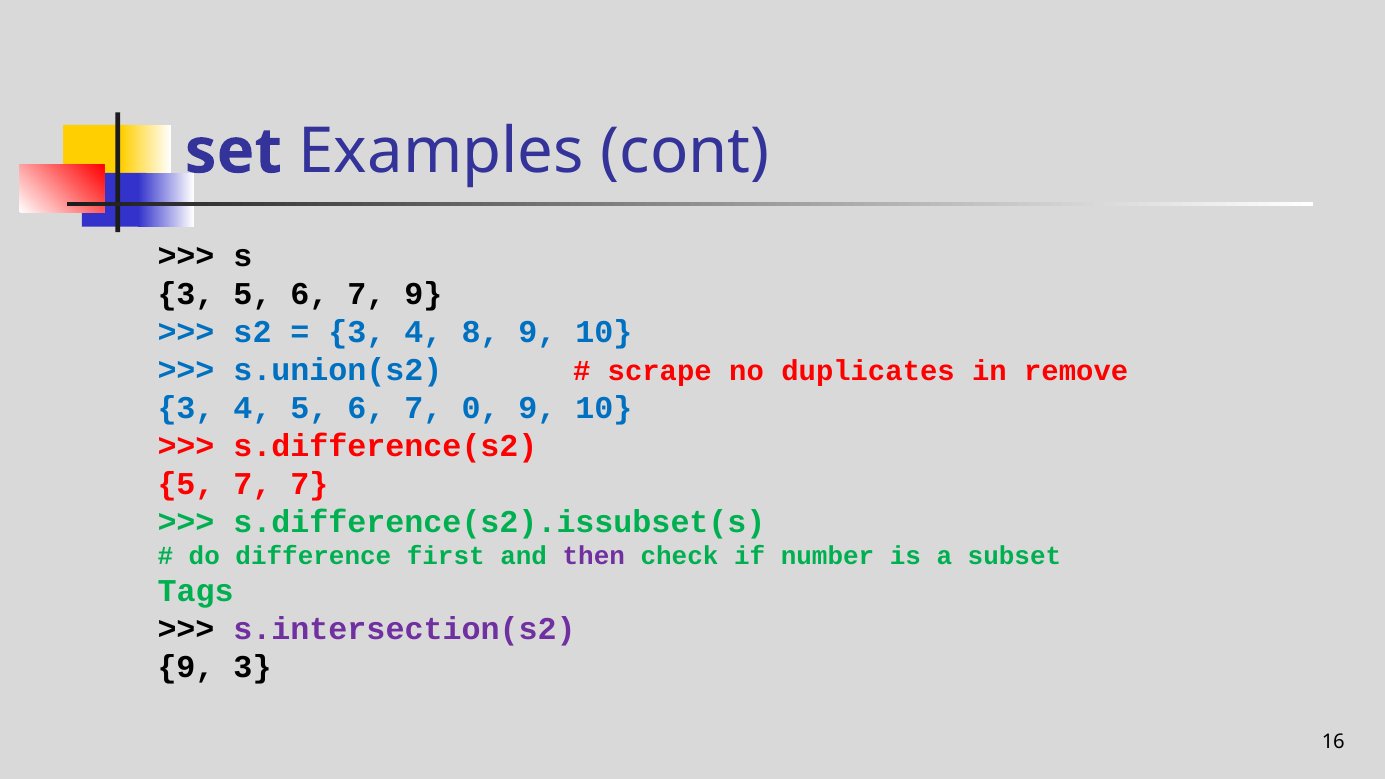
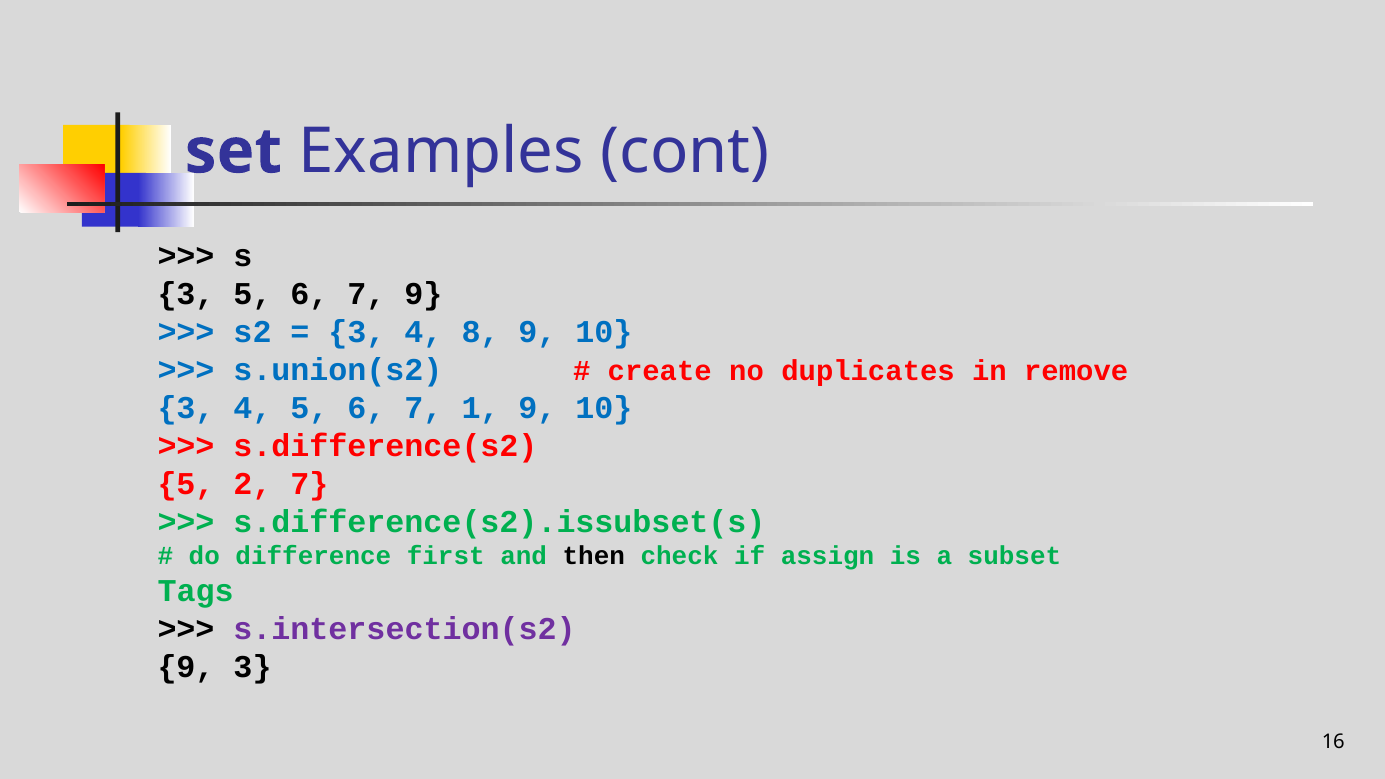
scrape: scrape -> create
0: 0 -> 1
5 7: 7 -> 2
then colour: purple -> black
number: number -> assign
